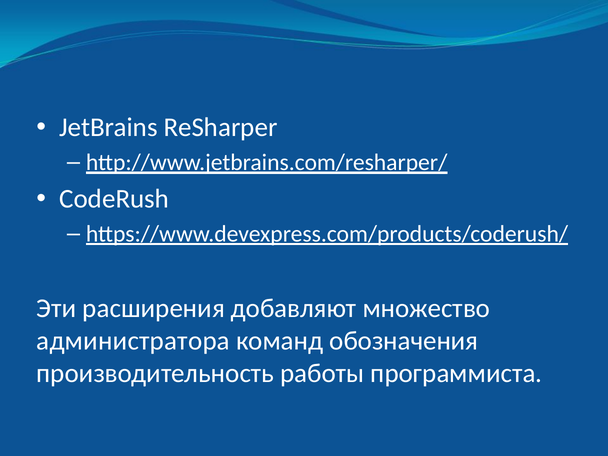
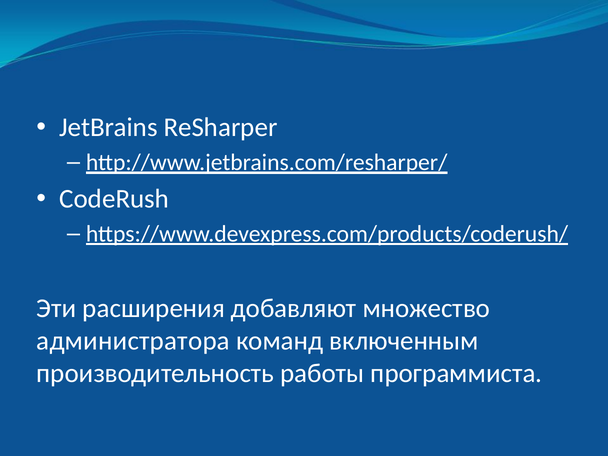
обозначения: обозначения -> включенным
